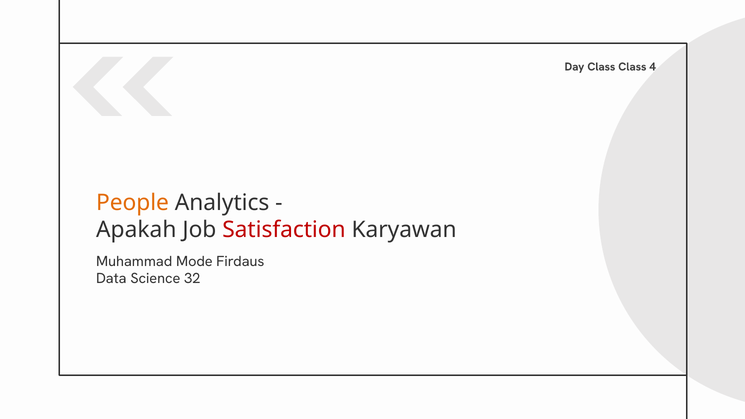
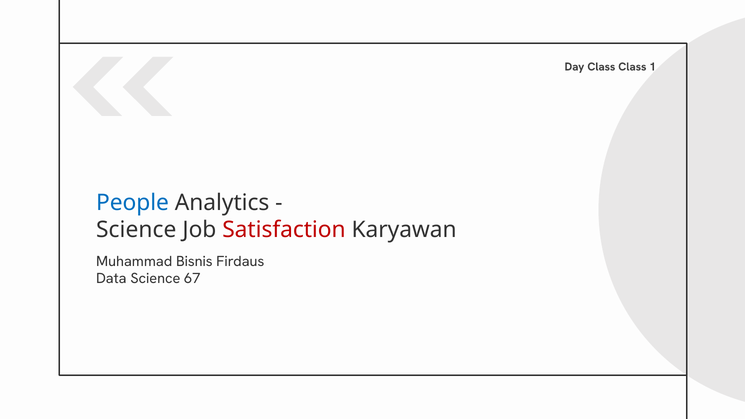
4: 4 -> 1
People colour: orange -> blue
Apakah at (136, 230): Apakah -> Science
Mode: Mode -> Bisnis
32: 32 -> 67
